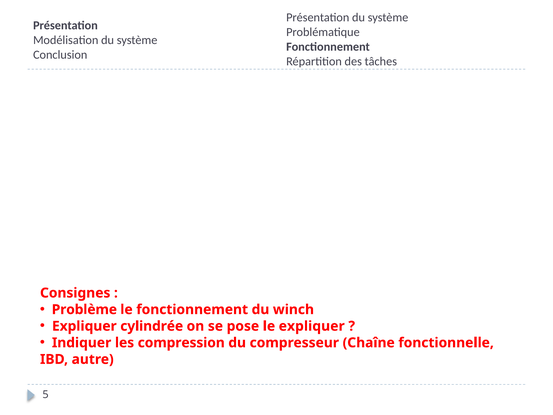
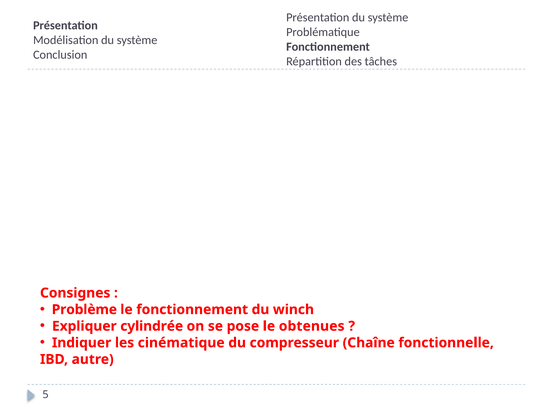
le expliquer: expliquer -> obtenues
compression: compression -> cinématique
